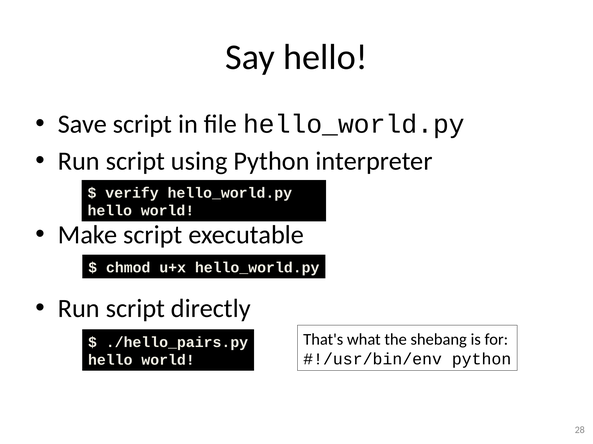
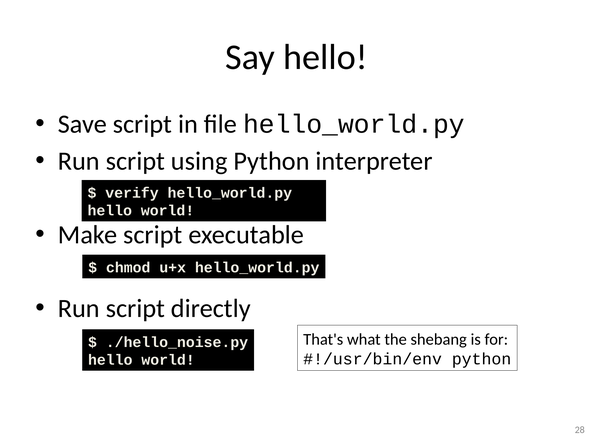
./hello_pairs.py: ./hello_pairs.py -> ./hello_noise.py
